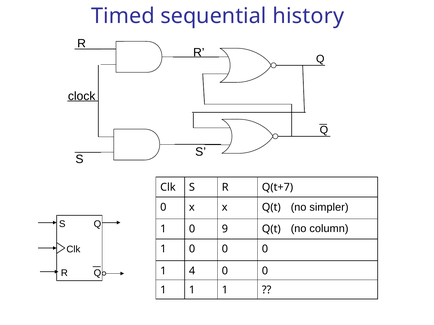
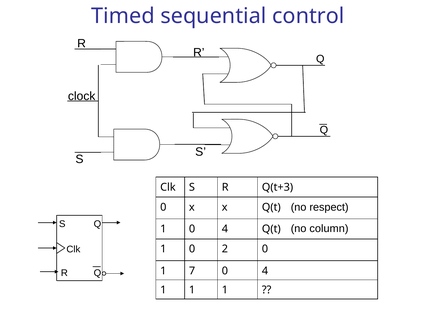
history: history -> control
Q(t+7: Q(t+7 -> Q(t+3
simpler: simpler -> respect
1 0 9: 9 -> 4
1 0 0: 0 -> 2
4: 4 -> 7
0 at (265, 271): 0 -> 4
